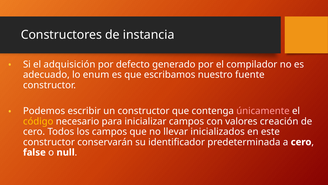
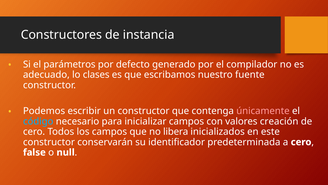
adquisición: adquisición -> parámetros
enum: enum -> clases
código colour: yellow -> light blue
llevar: llevar -> libera
